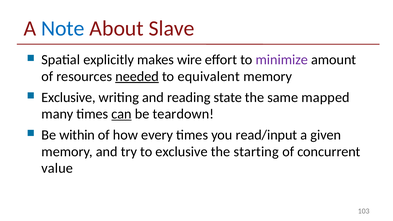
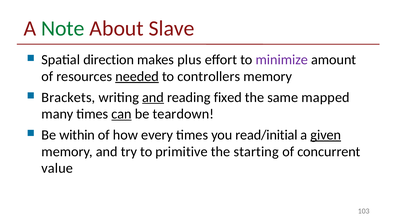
Note colour: blue -> green
explicitly: explicitly -> direction
wire: wire -> plus
equivalent: equivalent -> controllers
Exclusive at (68, 97): Exclusive -> Brackets
and at (153, 97) underline: none -> present
state: state -> fixed
read/input: read/input -> read/initial
given underline: none -> present
to exclusive: exclusive -> primitive
